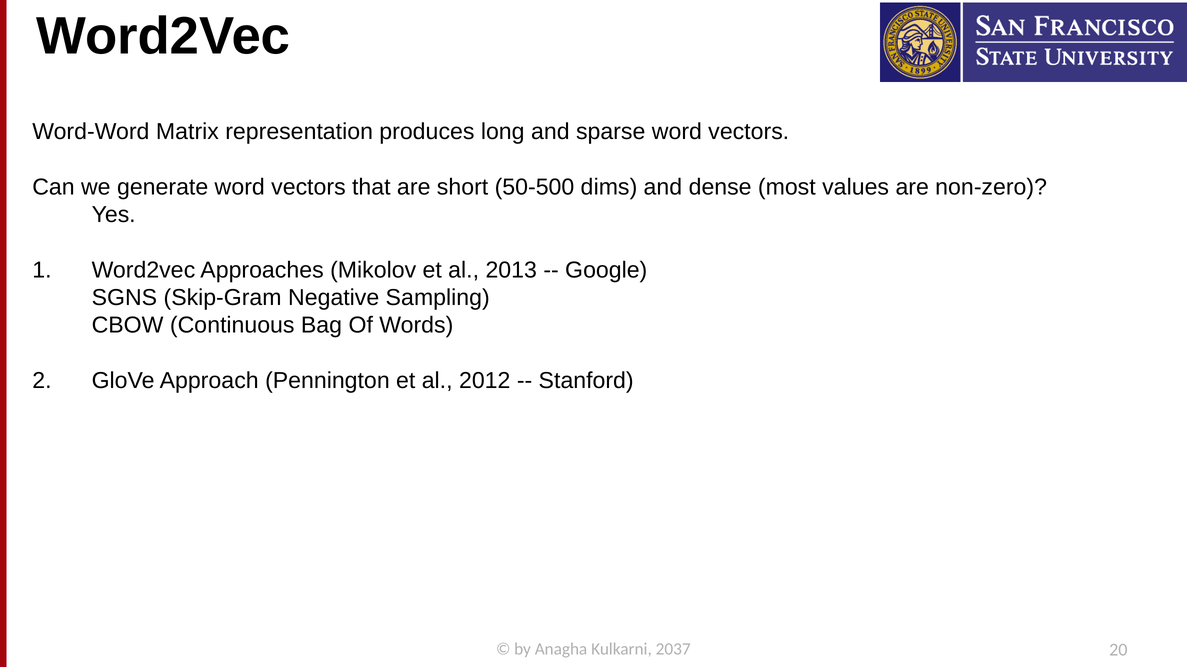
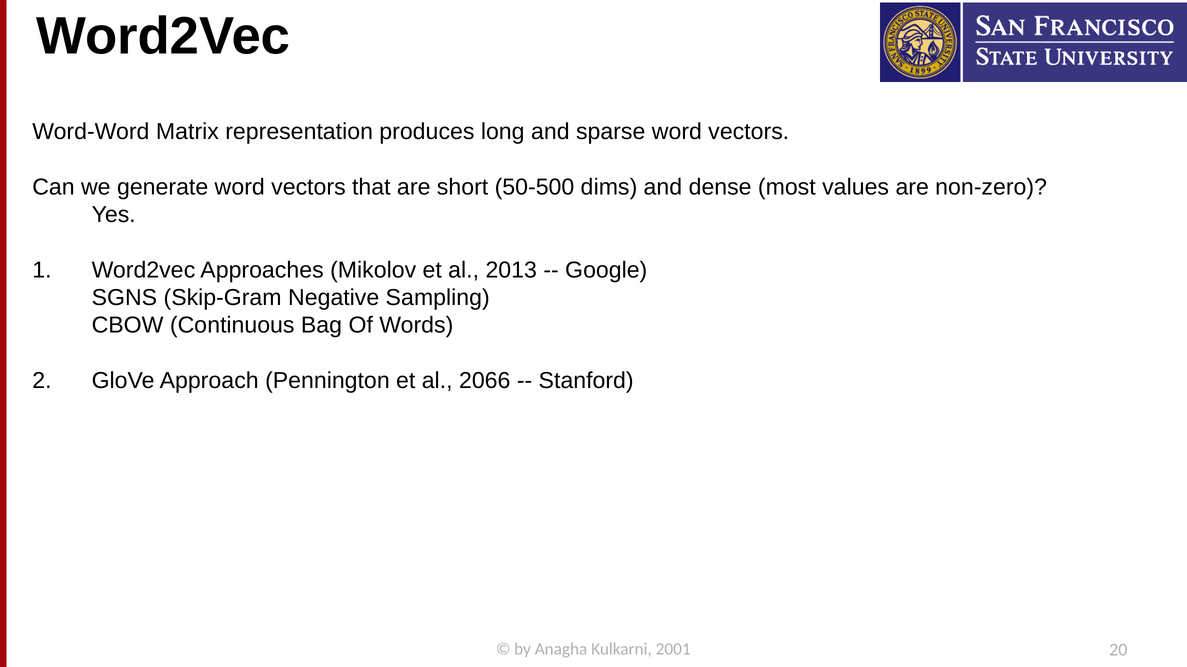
2012: 2012 -> 2066
2037: 2037 -> 2001
